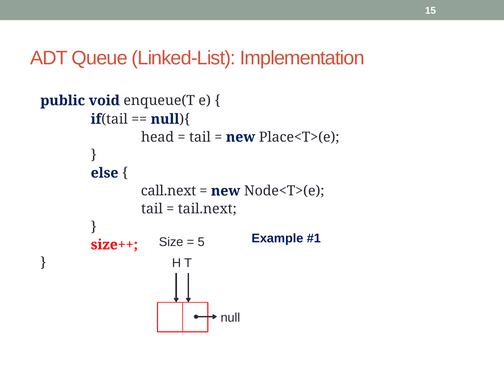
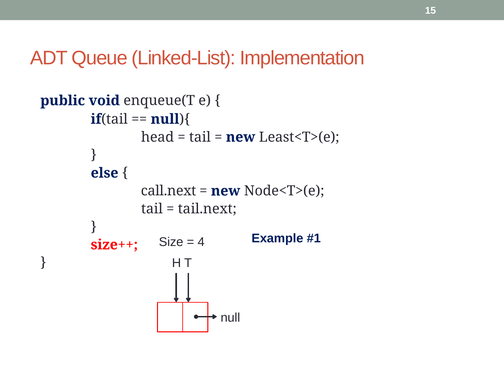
Place<T>(e: Place<T>(e -> Least<T>(e
5: 5 -> 4
